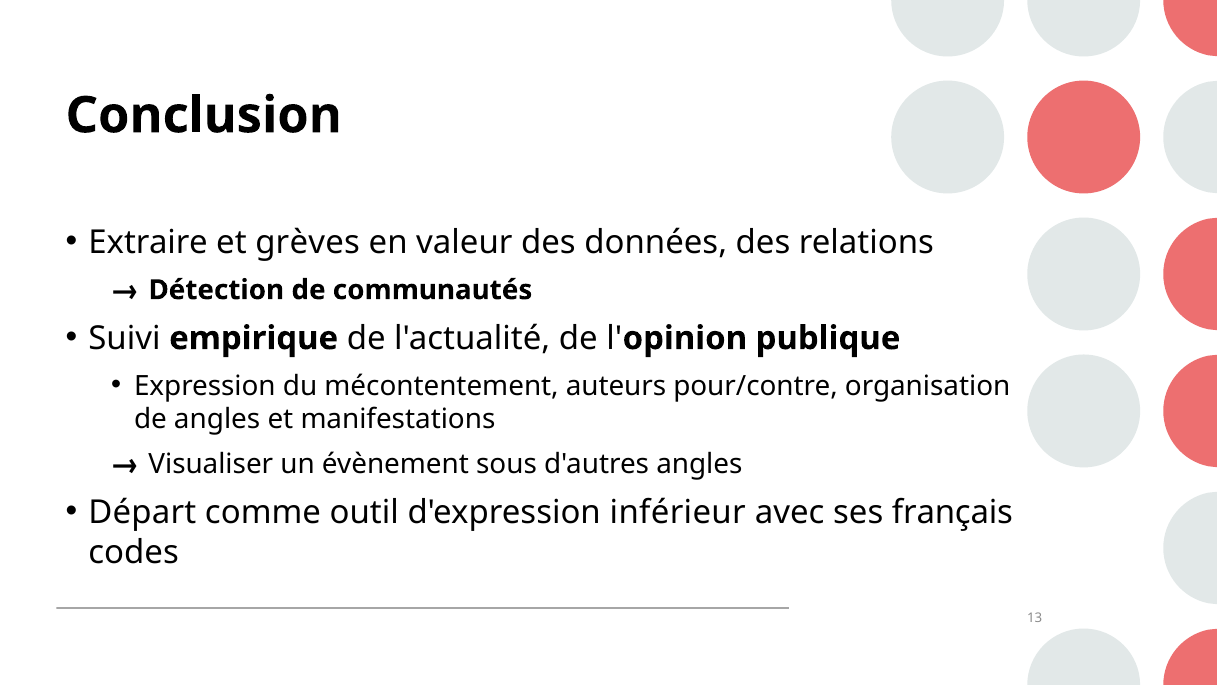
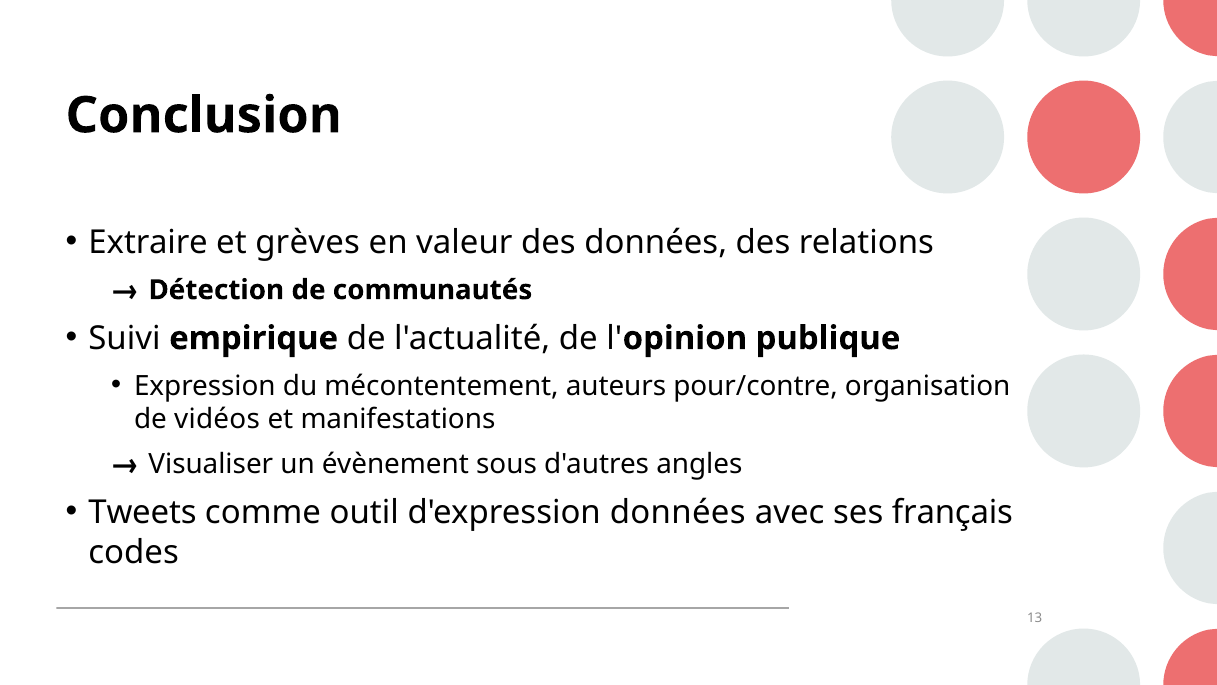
de angles: angles -> vidéos
Départ: Départ -> Tweets
d'expression inférieur: inférieur -> données
